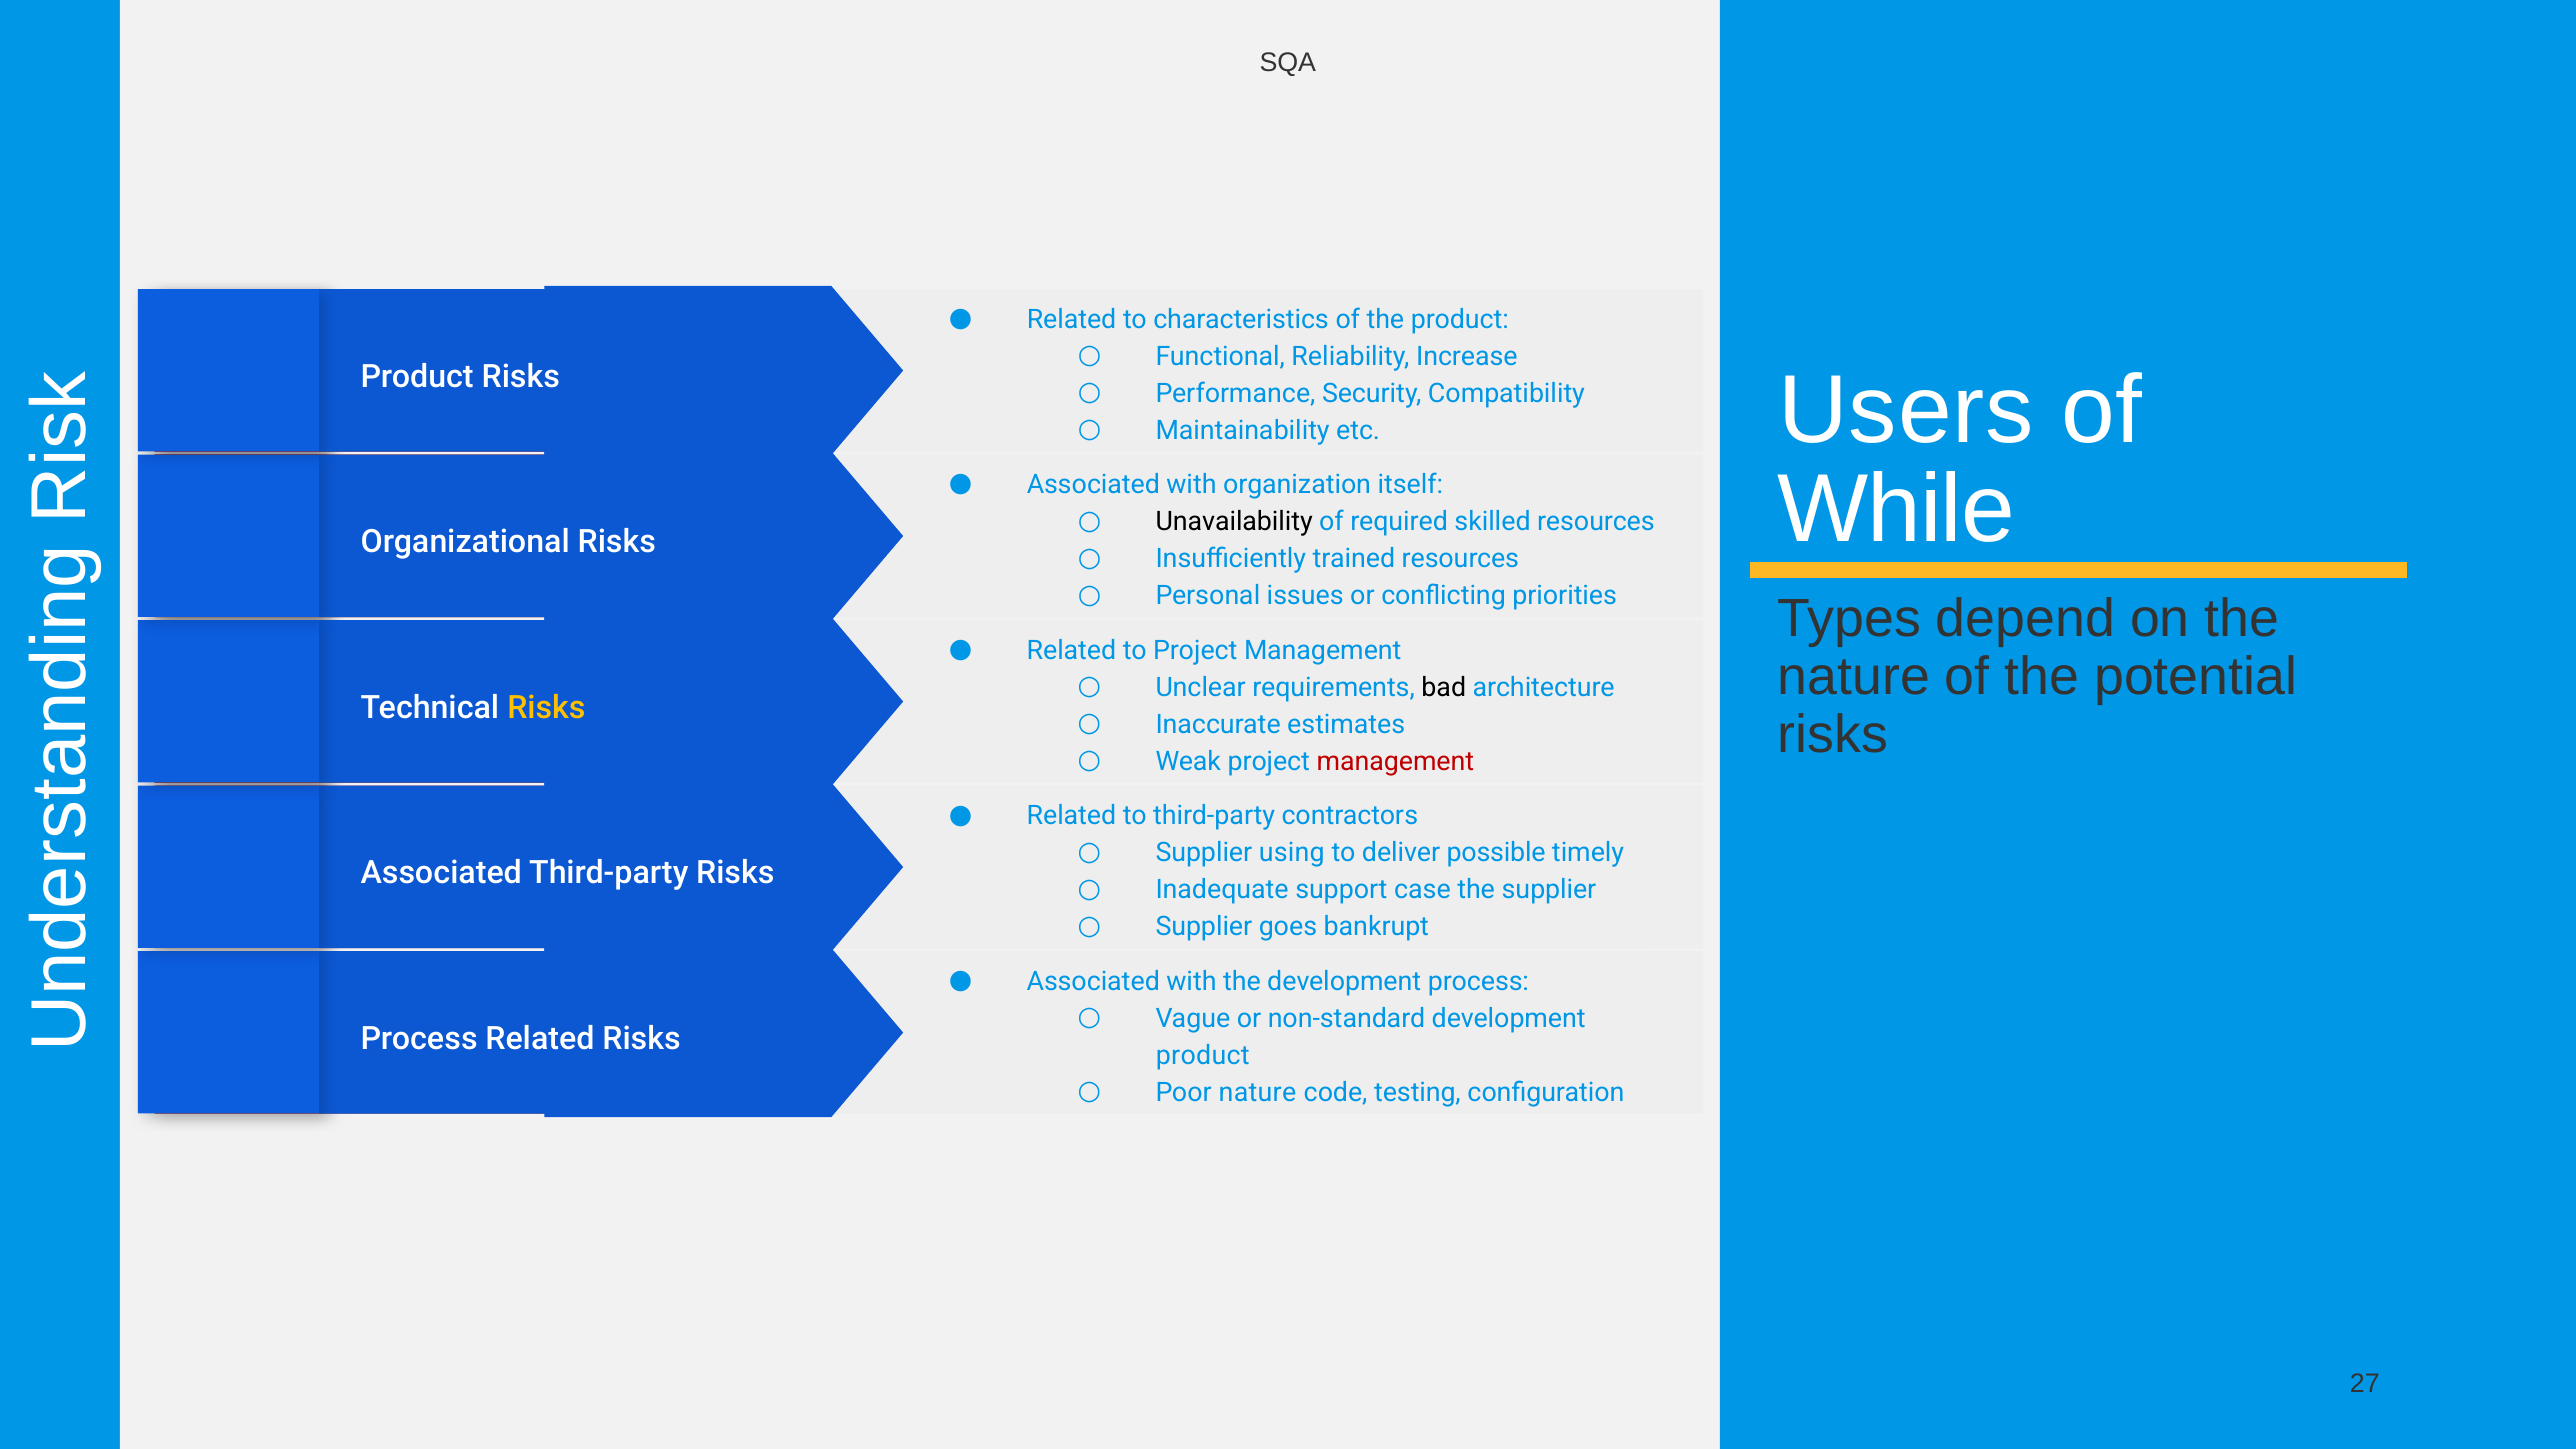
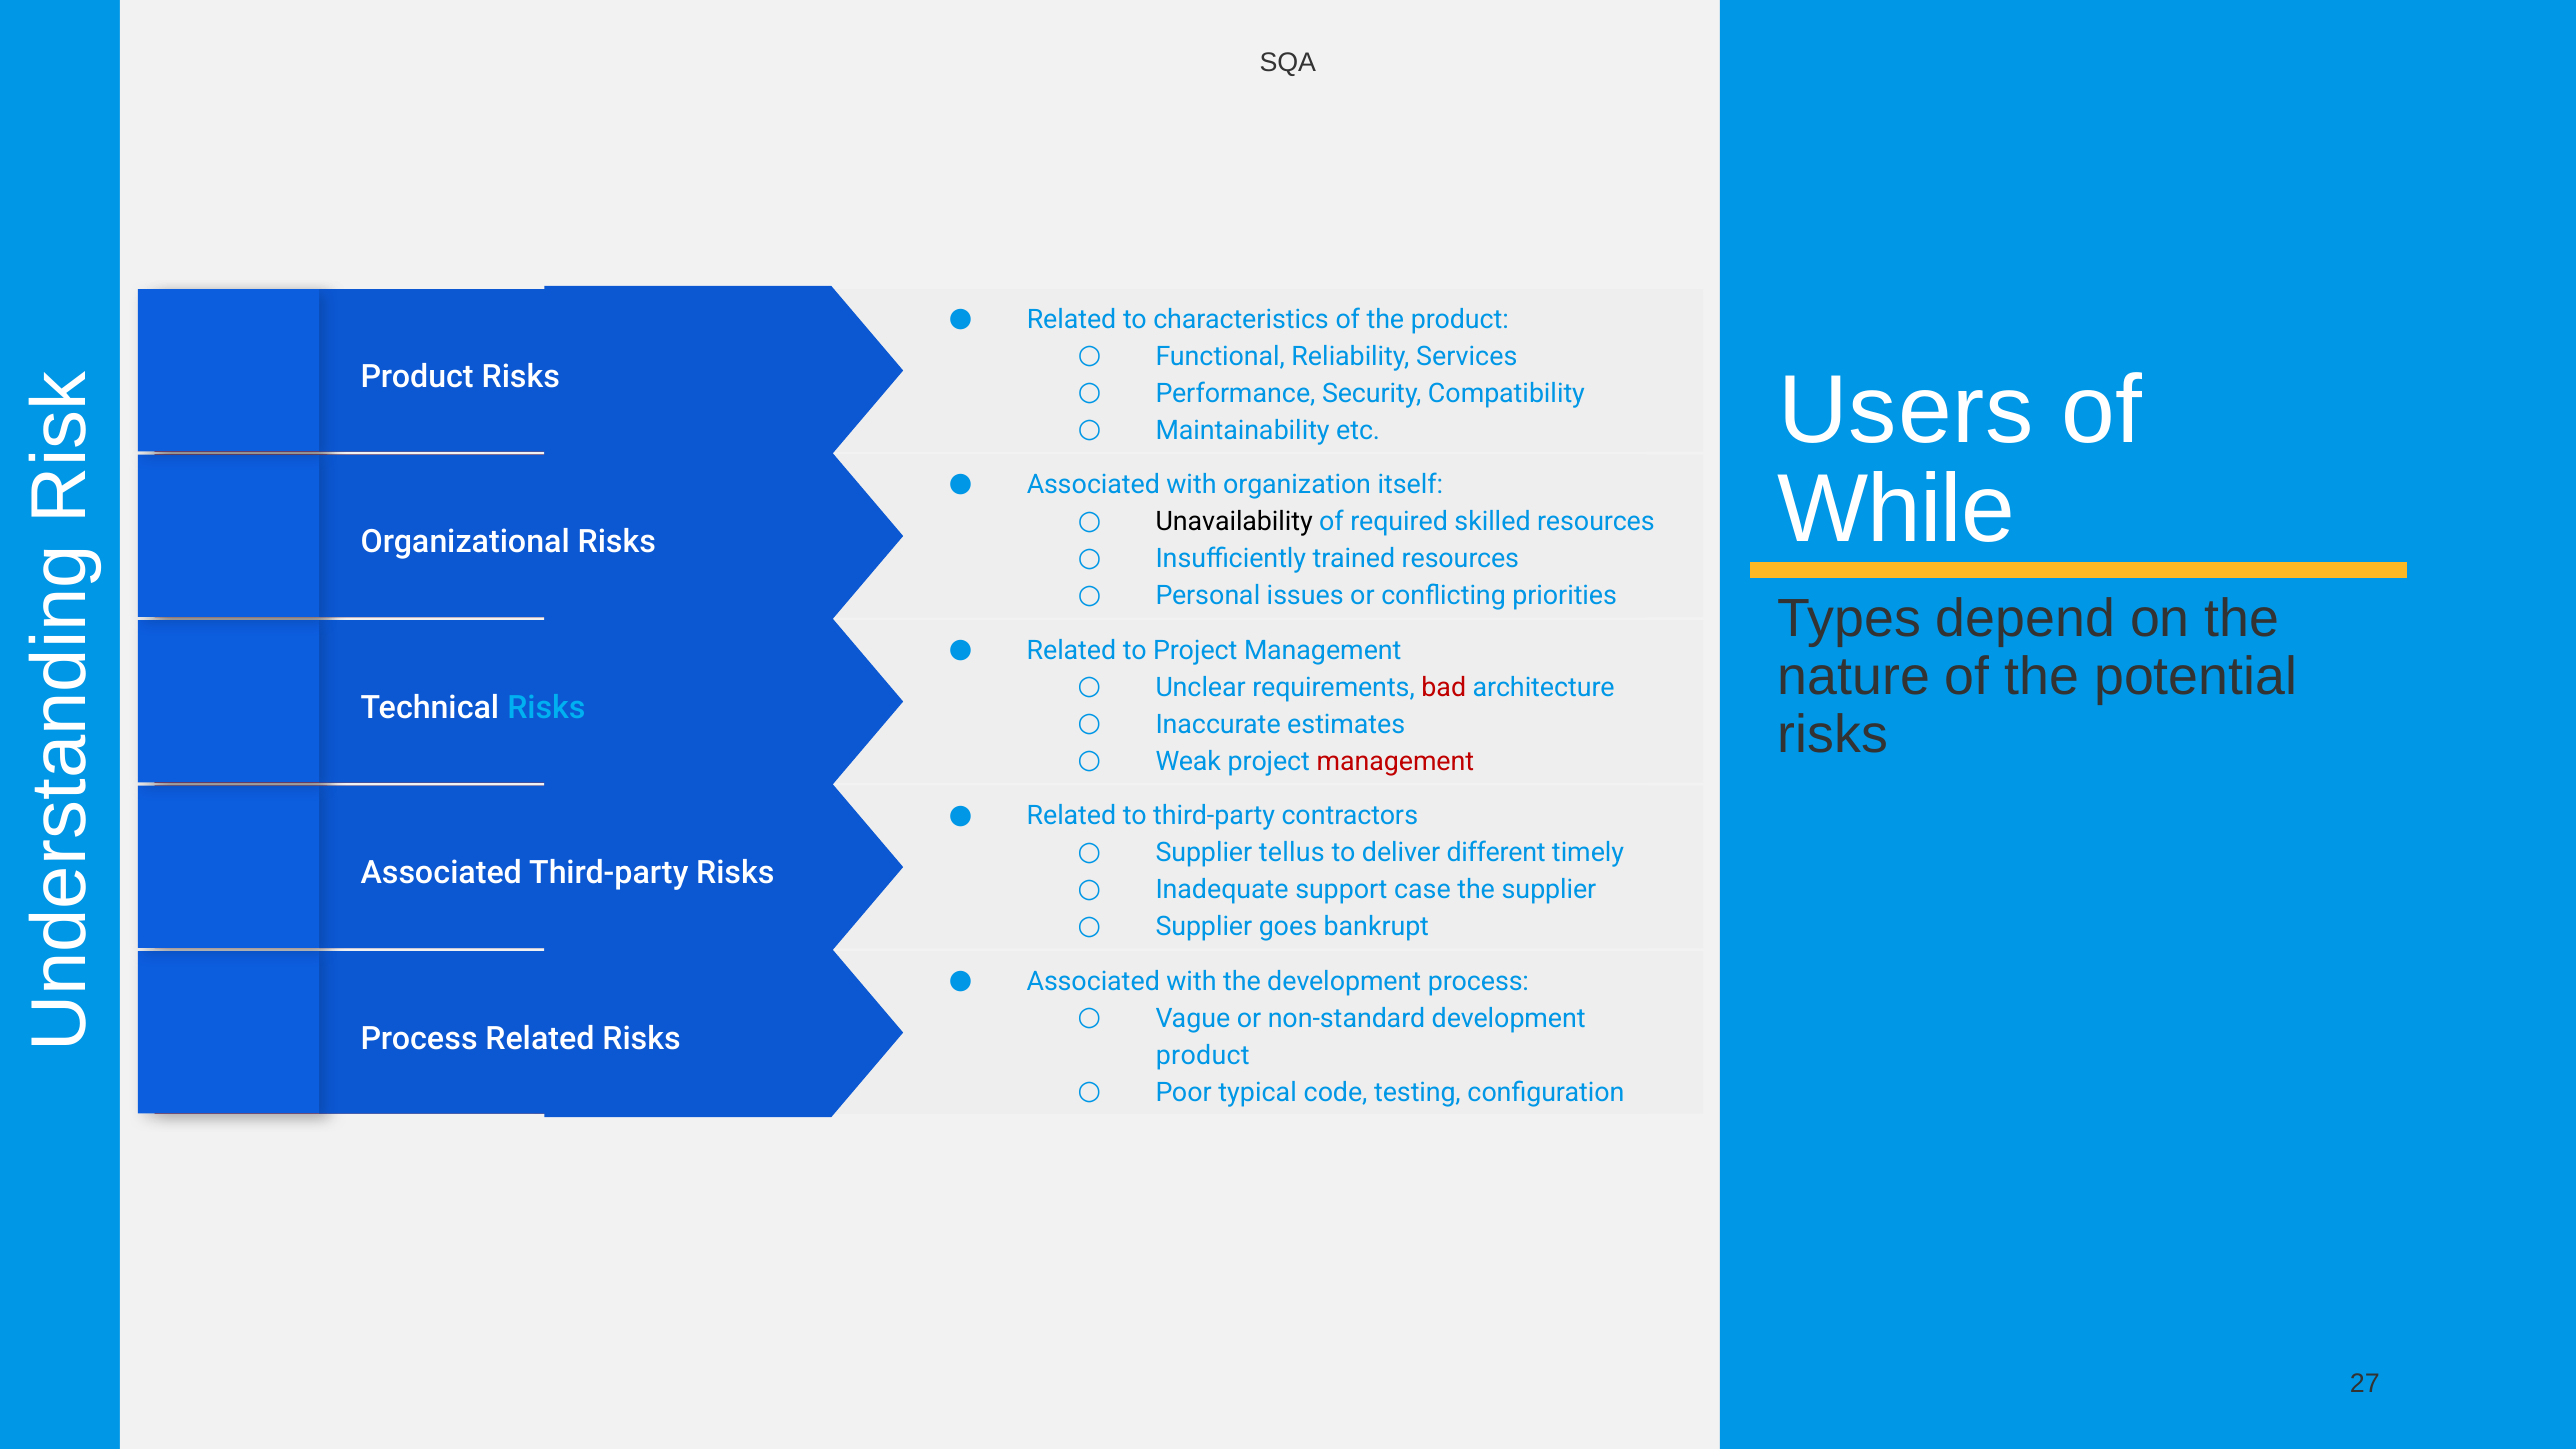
Increase: Increase -> Services
bad colour: black -> red
Risks at (546, 707) colour: yellow -> light blue
Supplier using: using -> tellus
possible: possible -> different
Poor nature: nature -> typical
